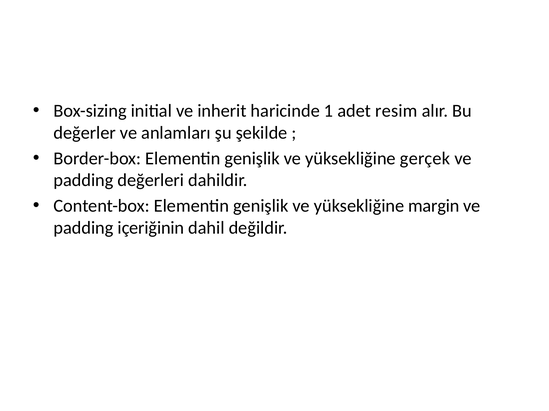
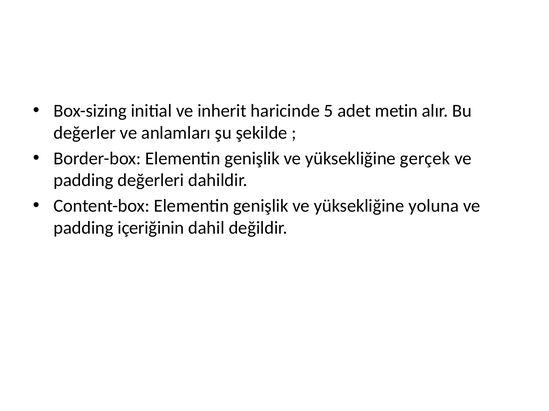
1: 1 -> 5
resim: resim -> metin
margin: margin -> yoluna
